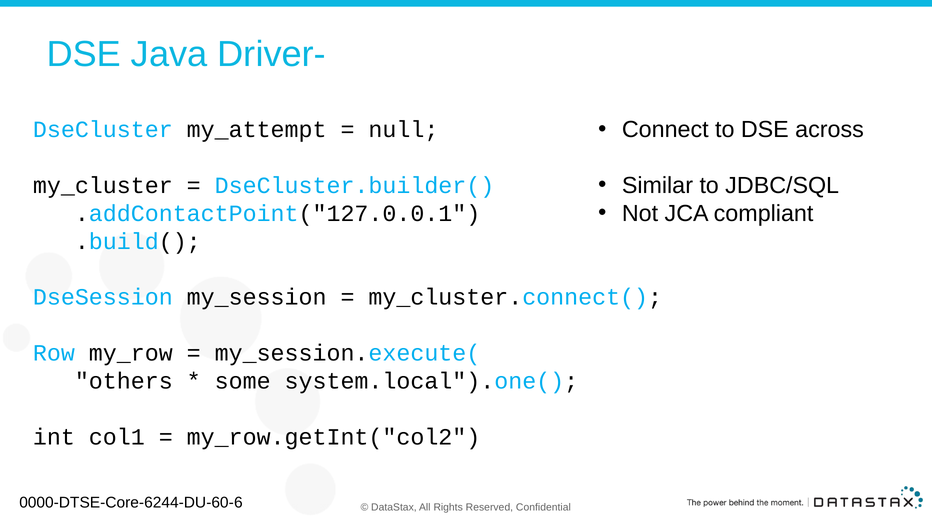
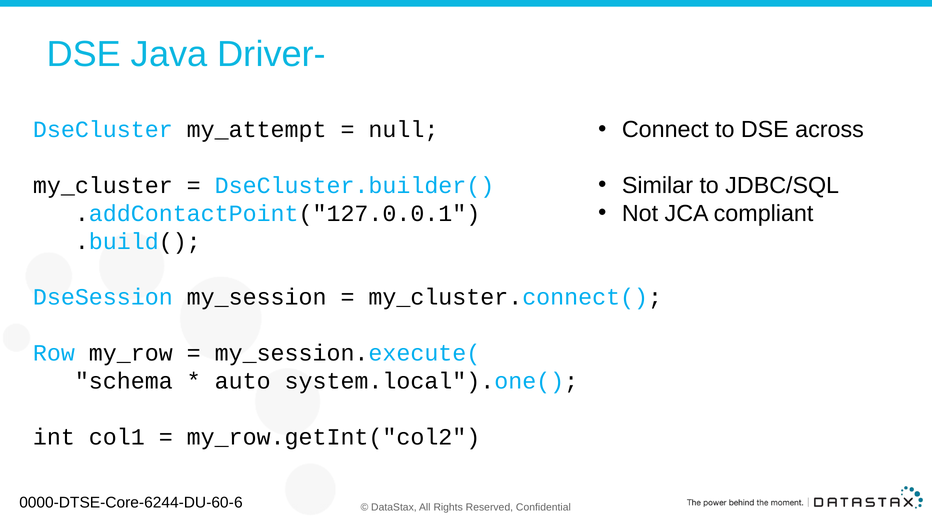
others: others -> schema
some: some -> auto
